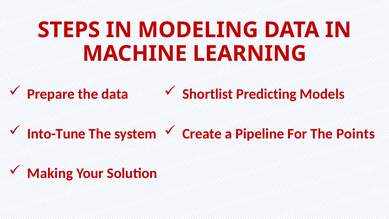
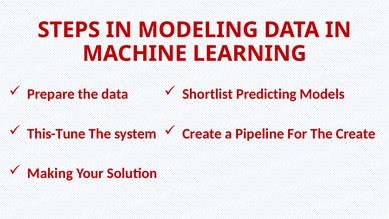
Into-Tune: Into-Tune -> This-Tune
The Points: Points -> Create
